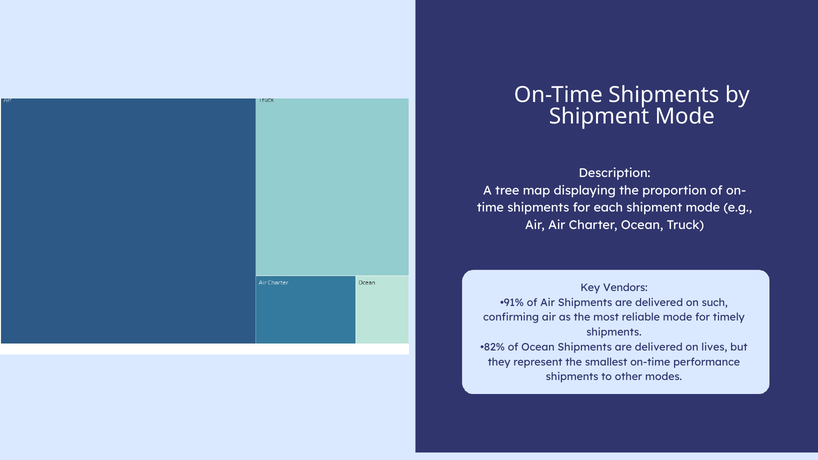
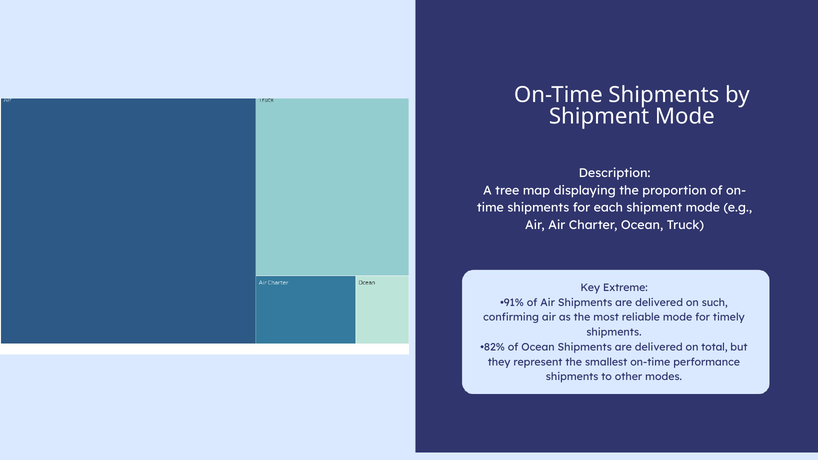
Vendors: Vendors -> Extreme
lives: lives -> total
